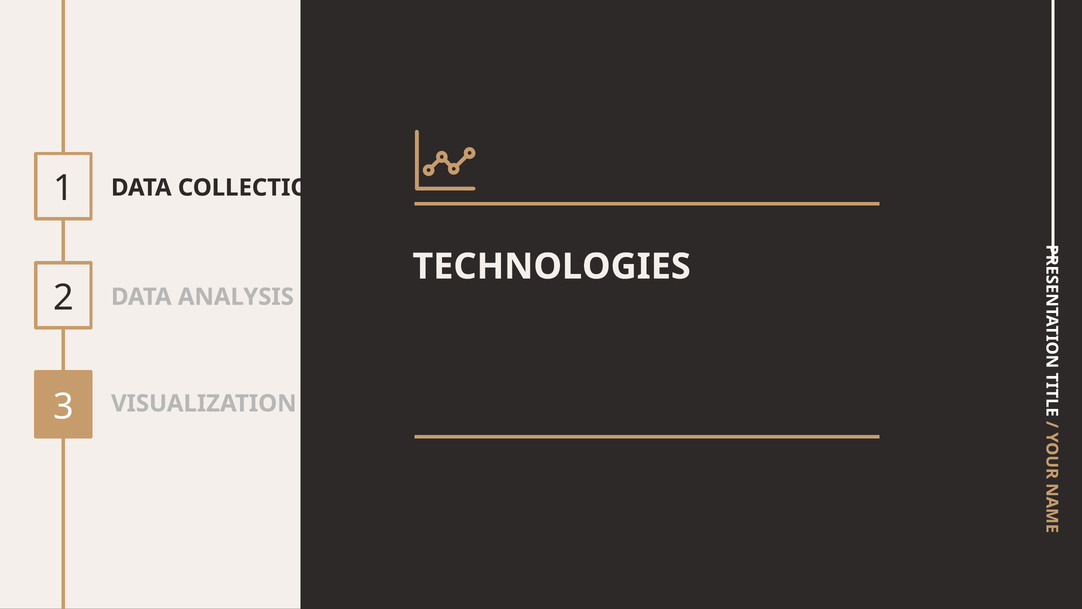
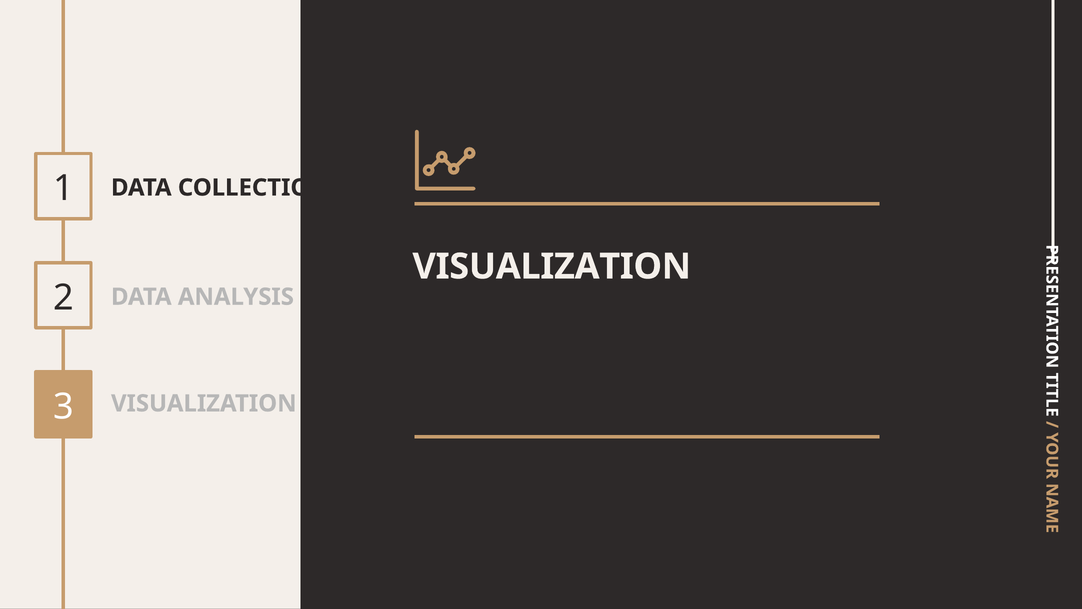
TECHNOLOGIES at (552, 266): TECHNOLOGIES -> VISUALIZATION
